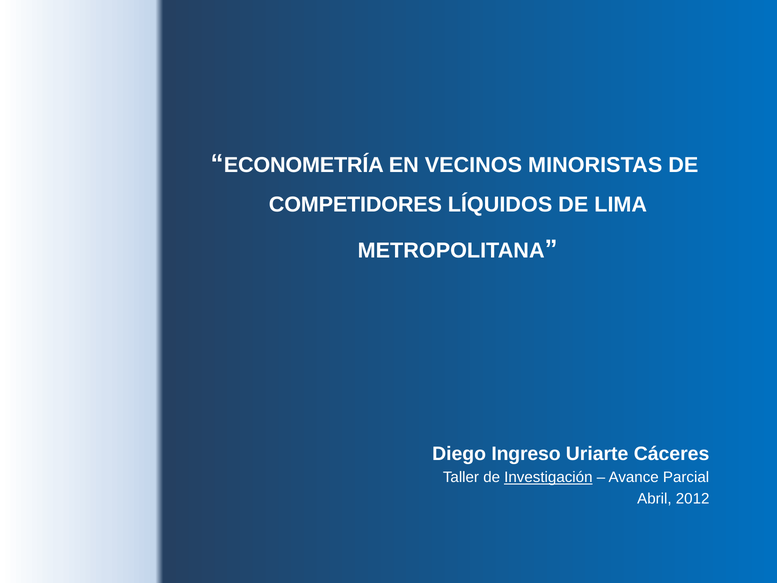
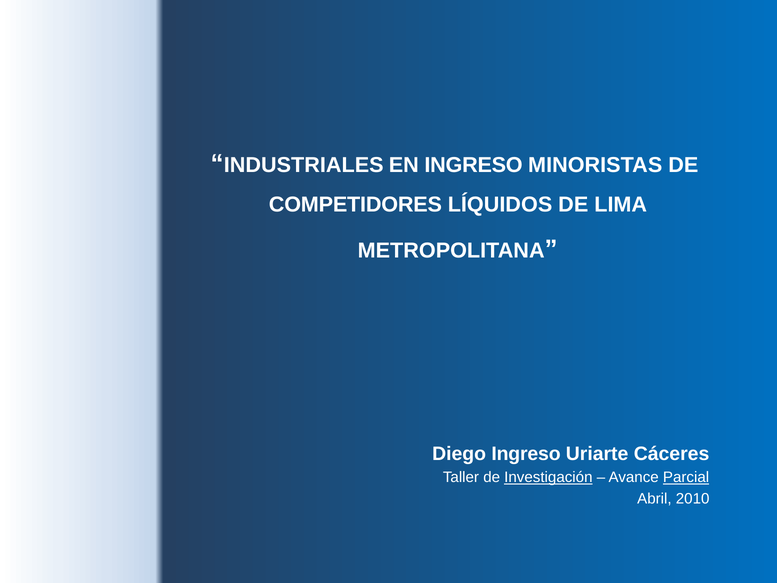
ECONOMETRÍA: ECONOMETRÍA -> INDUSTRIALES
EN VECINOS: VECINOS -> INGRESO
Parcial underline: none -> present
2012: 2012 -> 2010
